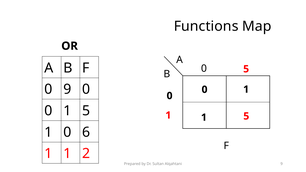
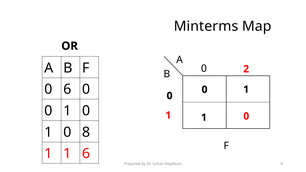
Functions: Functions -> Minterms
0 5: 5 -> 2
0 9: 9 -> 6
5 at (86, 111): 5 -> 0
5 at (246, 116): 5 -> 0
6: 6 -> 8
1 2: 2 -> 6
